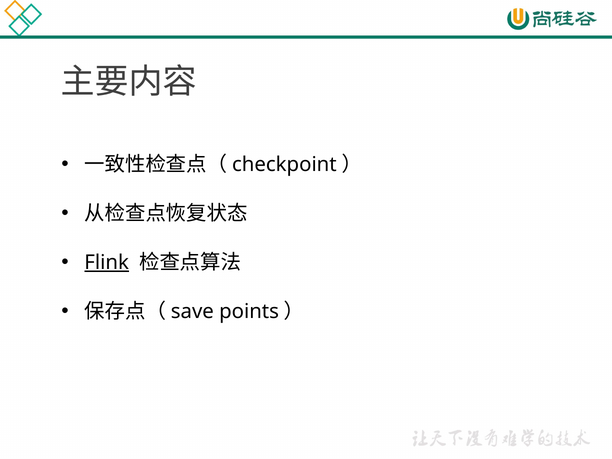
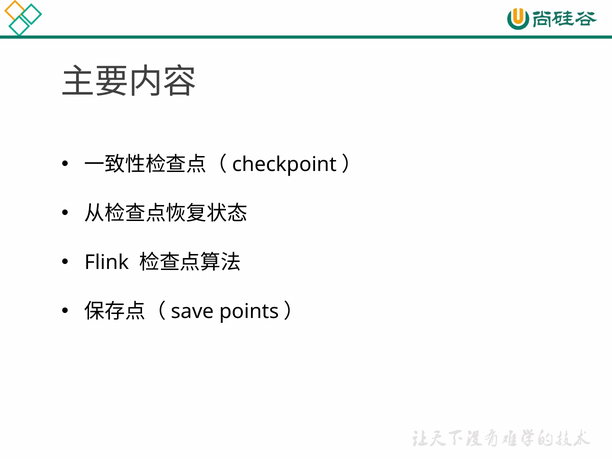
Flink underline: present -> none
